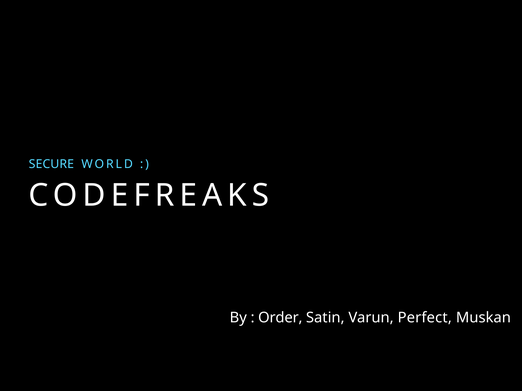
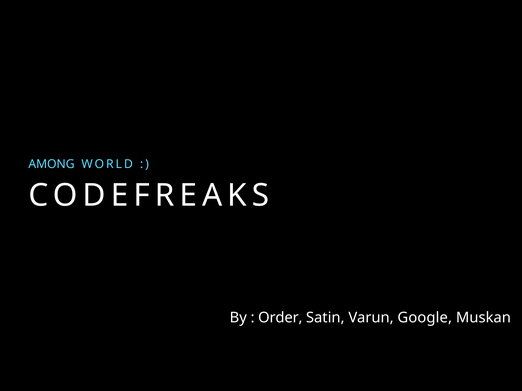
SECURE: SECURE -> AMONG
Perfect: Perfect -> Google
